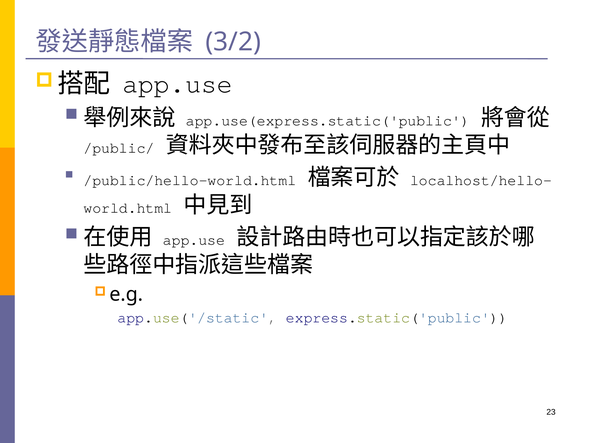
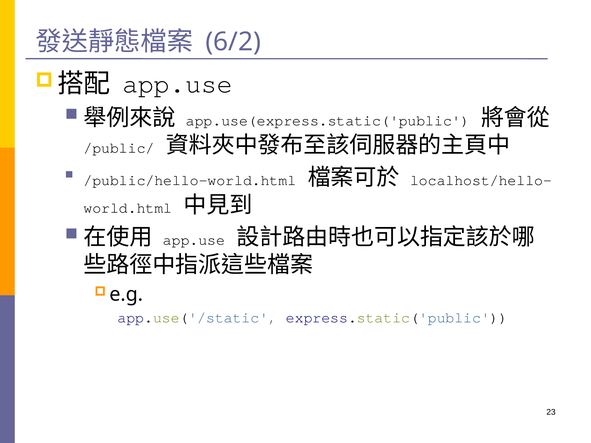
3/2: 3/2 -> 6/2
